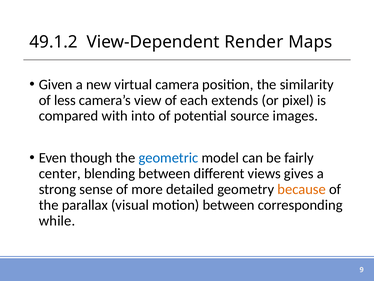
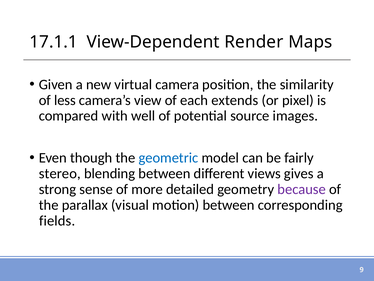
49.1.2: 49.1.2 -> 17.1.1
into: into -> well
center: center -> stereo
because colour: orange -> purple
while: while -> fields
